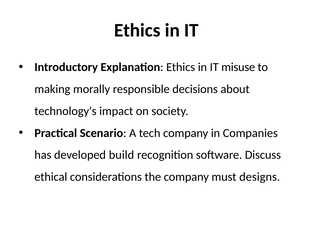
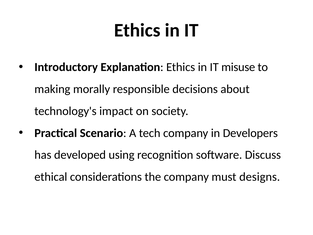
Companies: Companies -> Developers
build: build -> using
